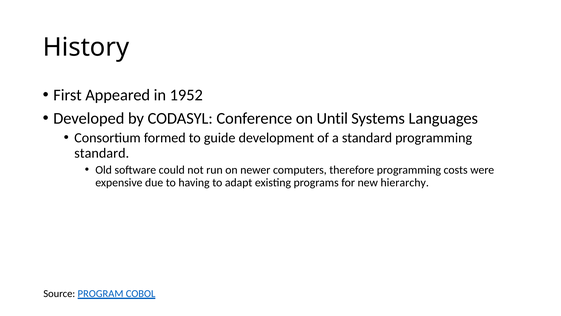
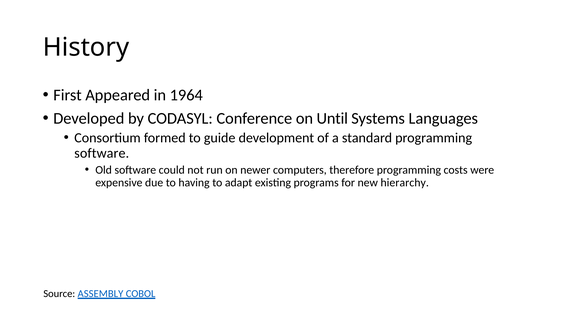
1952: 1952 -> 1964
standard at (102, 153): standard -> software
PROGRAM: PROGRAM -> ASSEMBLY
